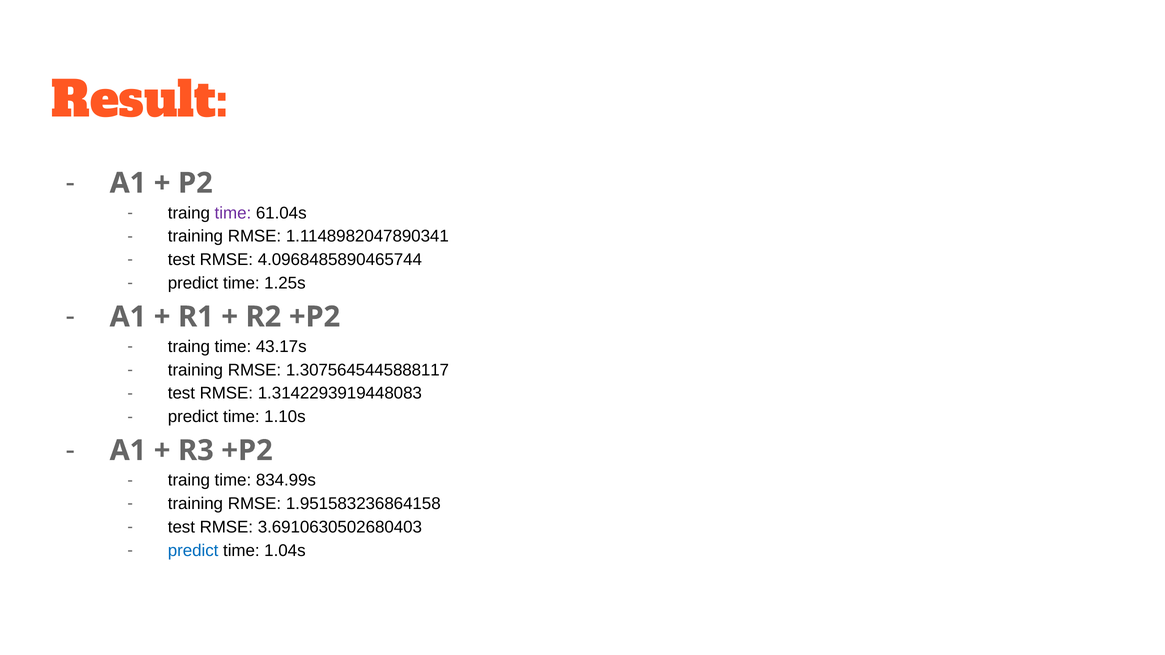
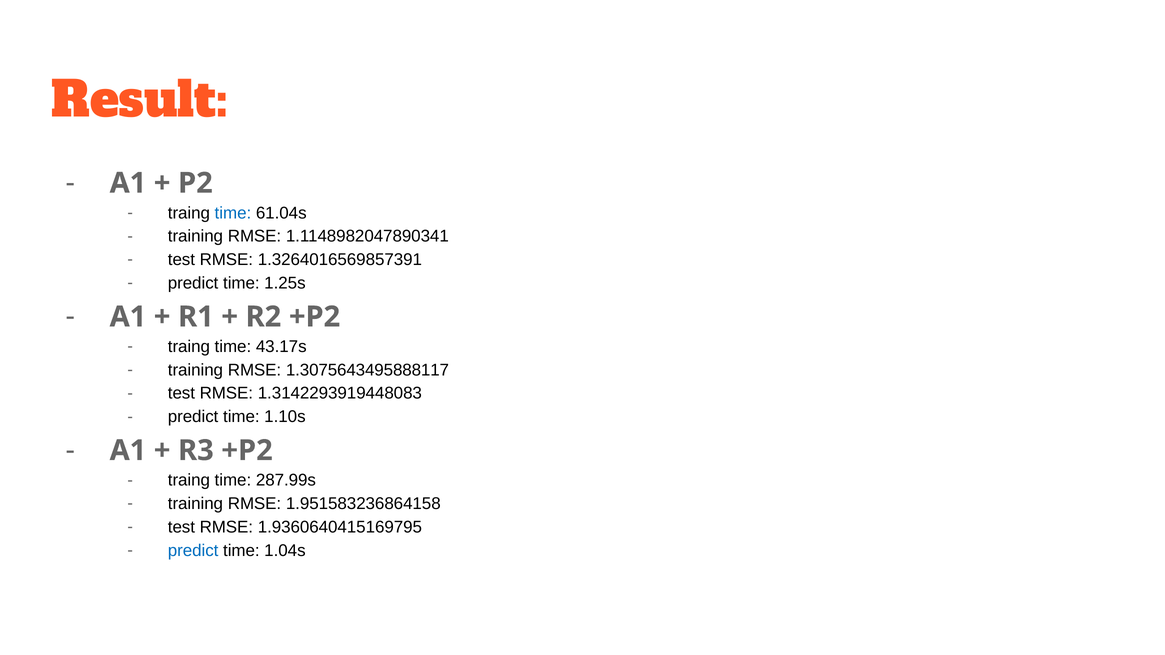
time at (233, 213) colour: purple -> blue
4.0968485890465744: 4.0968485890465744 -> 1.3264016569857391
1.3075645445888117: 1.3075645445888117 -> 1.3075643495888117
834.99s: 834.99s -> 287.99s
3.6910630502680403: 3.6910630502680403 -> 1.9360640415169795
